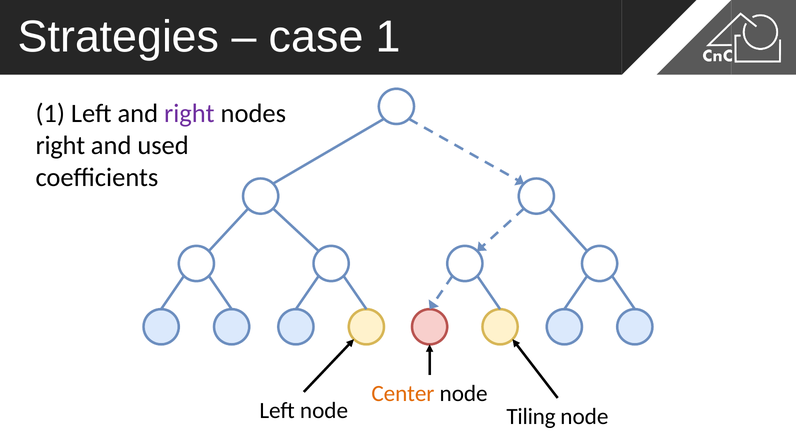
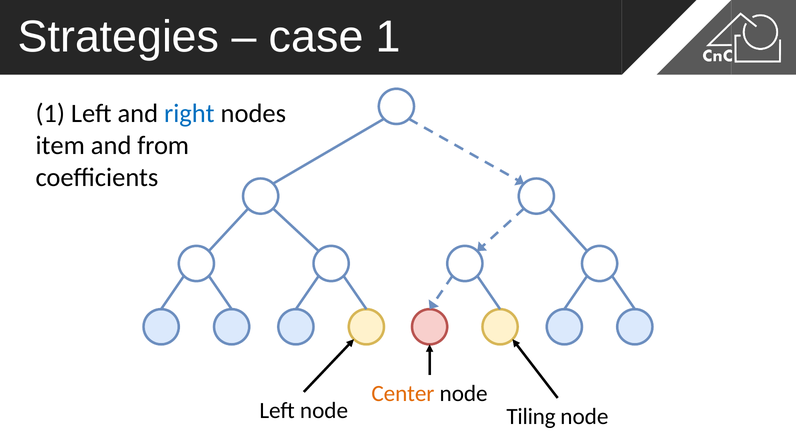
right at (189, 114) colour: purple -> blue
right at (60, 145): right -> item
used: used -> from
